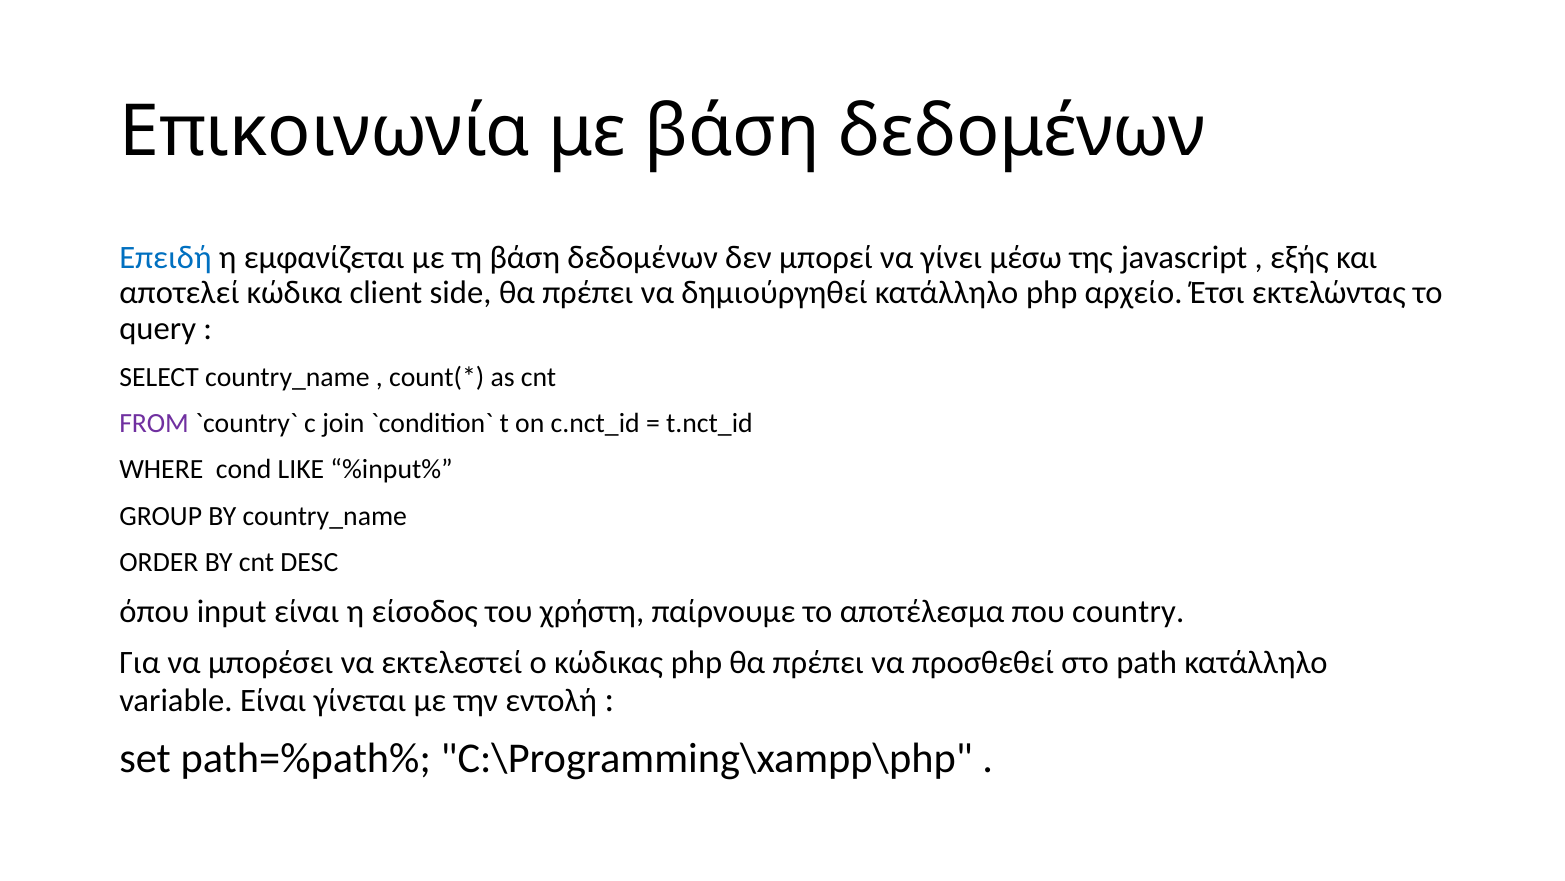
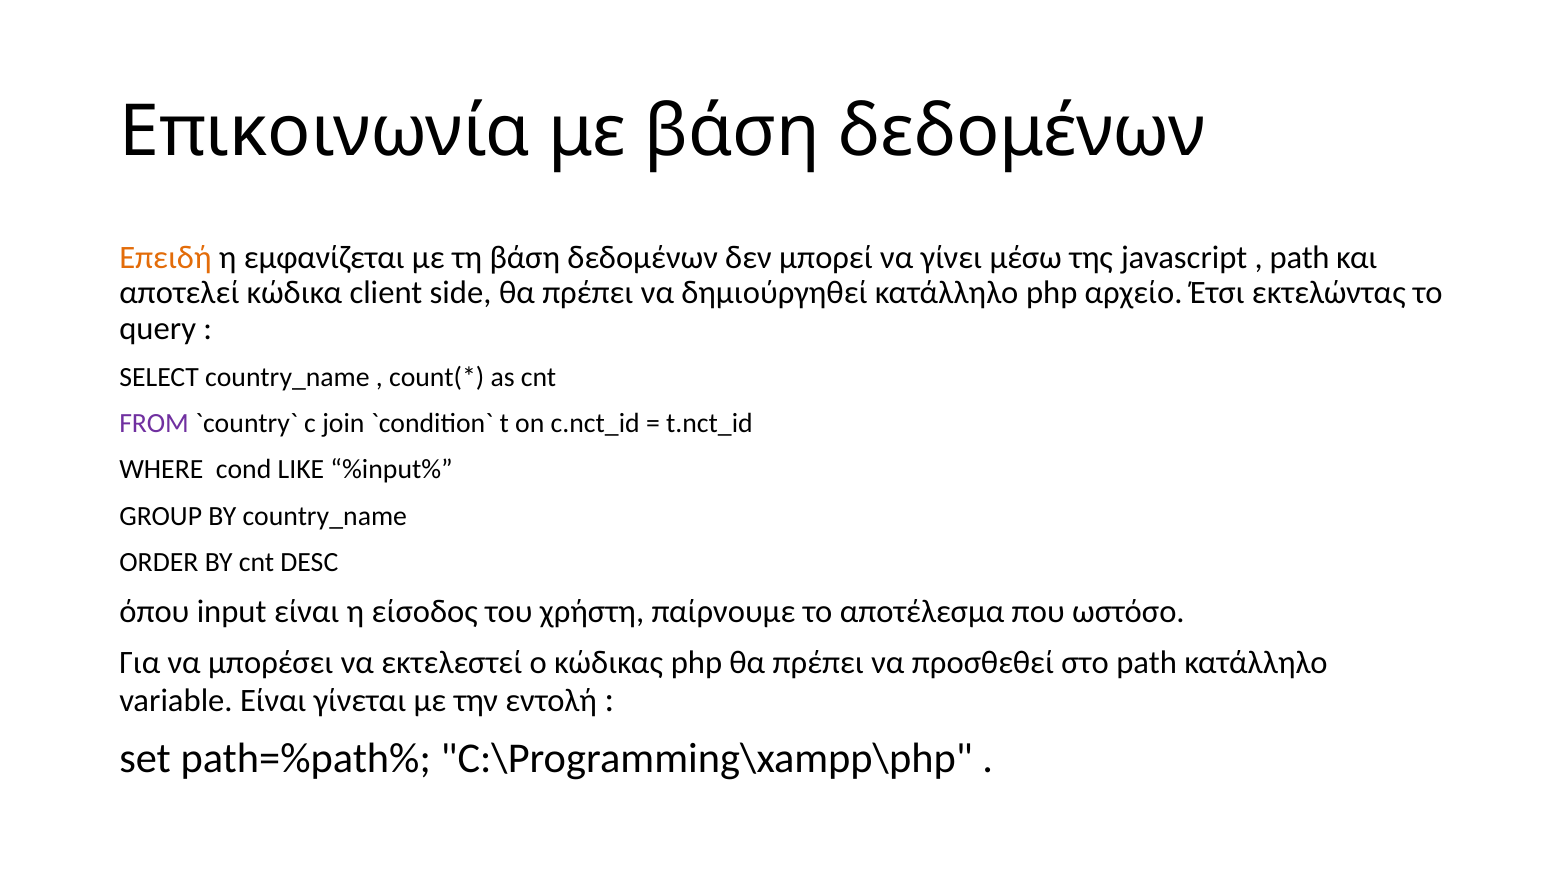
Επειδή colour: blue -> orange
εξής at (1299, 258): εξής -> path
country: country -> ωστόσο
